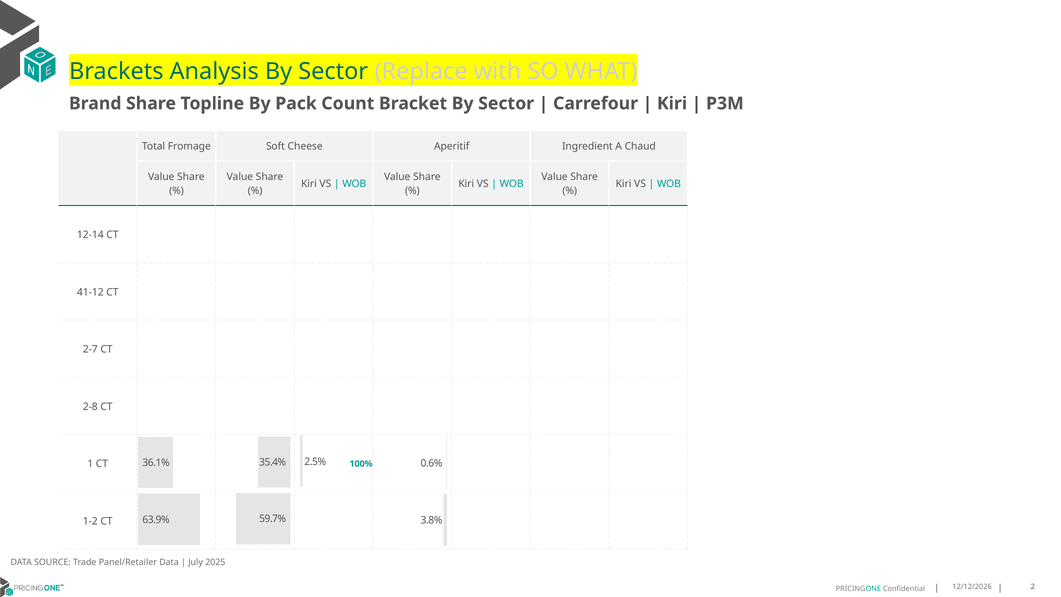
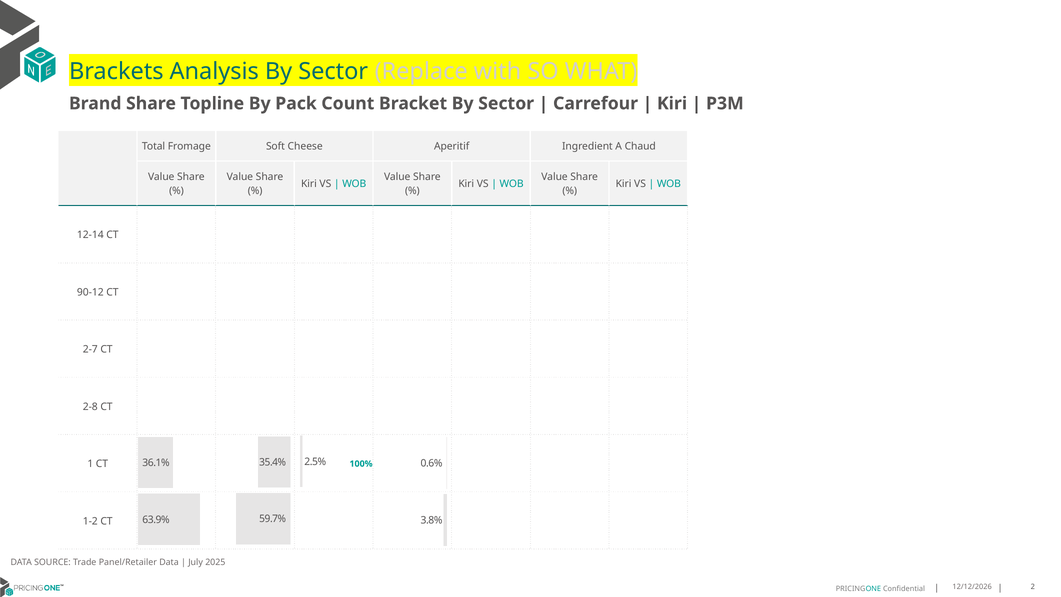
41-12: 41-12 -> 90-12
